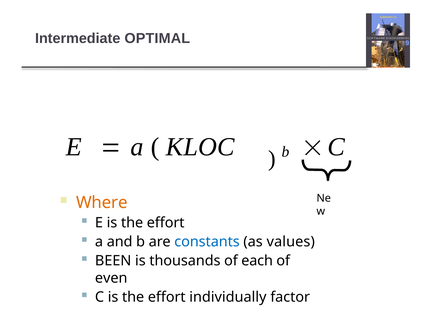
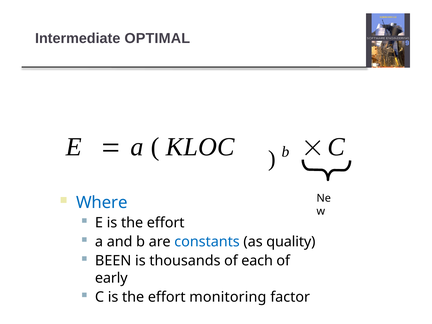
Where colour: orange -> blue
values: values -> quality
even: even -> early
individually: individually -> monitoring
